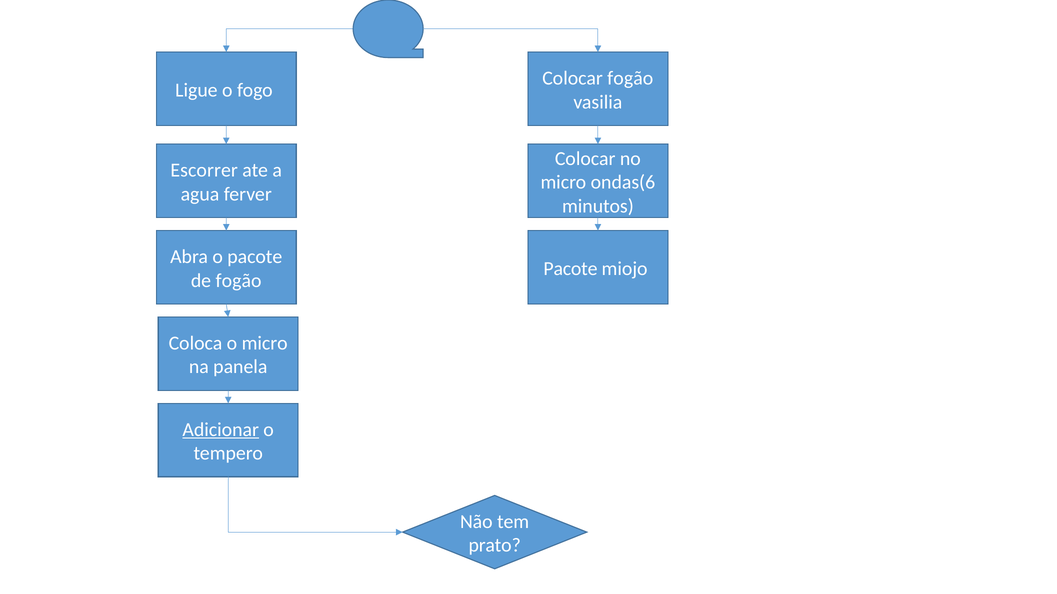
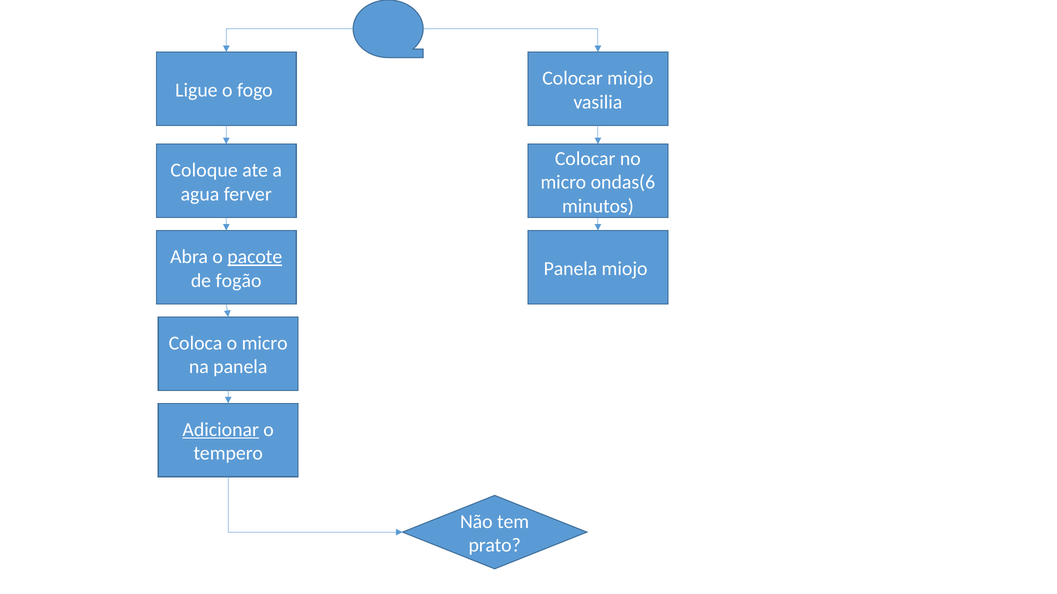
Colocar fogão: fogão -> miojo
Escorrer: Escorrer -> Coloque
pacote at (255, 257) underline: none -> present
Pacote at (570, 269): Pacote -> Panela
